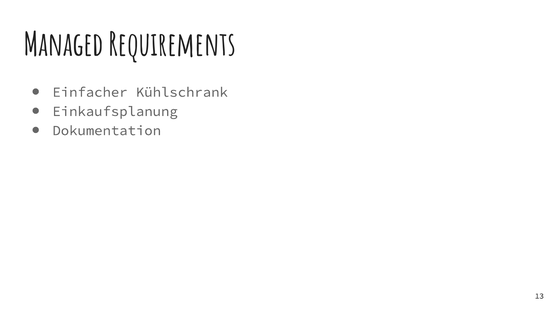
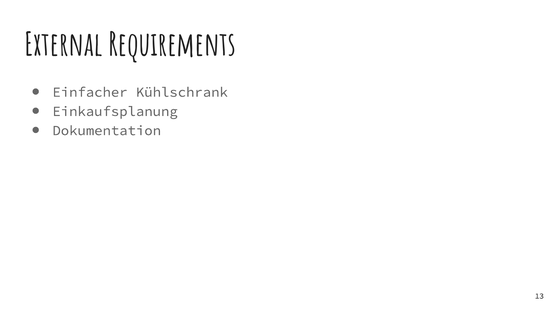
Managed: Managed -> External
